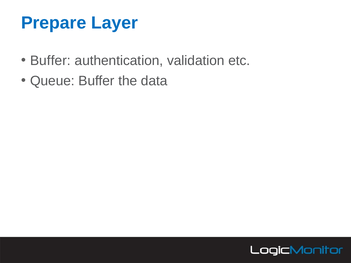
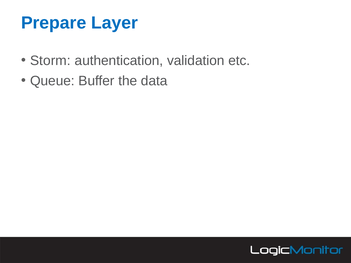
Buffer at (50, 61): Buffer -> Storm
